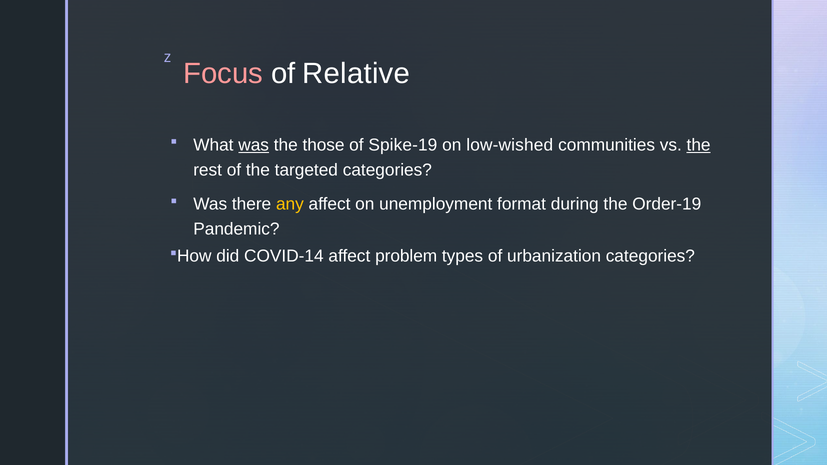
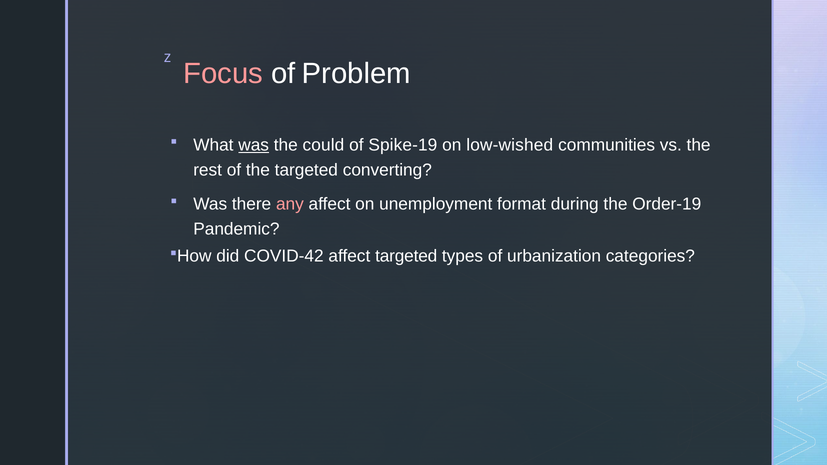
Relative: Relative -> Problem
those: those -> could
the at (699, 145) underline: present -> none
targeted categories: categories -> converting
any colour: yellow -> pink
COVID-14: COVID-14 -> COVID-42
affect problem: problem -> targeted
